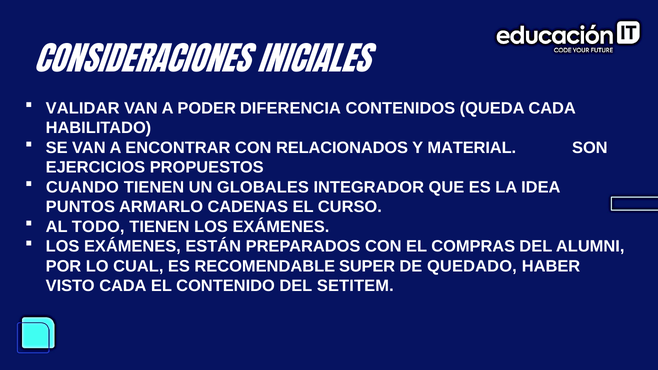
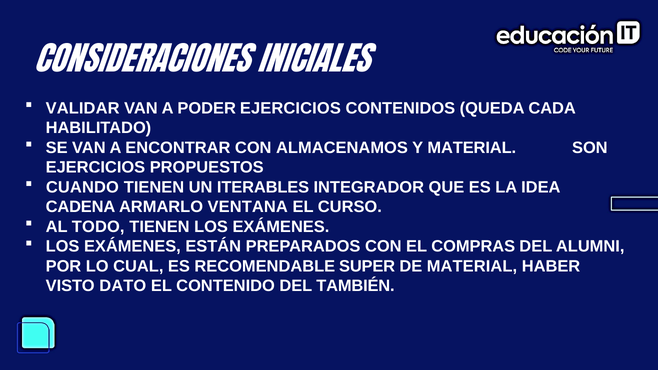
PODER DIFERENCIA: DIFERENCIA -> EJERCICIOS
RELACIONADOS: RELACIONADOS -> ALMACENAMOS
GLOBALES: GLOBALES -> ITERABLES
PUNTOS: PUNTOS -> CADENA
CADENAS: CADENAS -> VENTANA
DE QUEDADO: QUEDADO -> MATERIAL
VISTO CADA: CADA -> DATO
SETITEM: SETITEM -> TAMBIÉN
